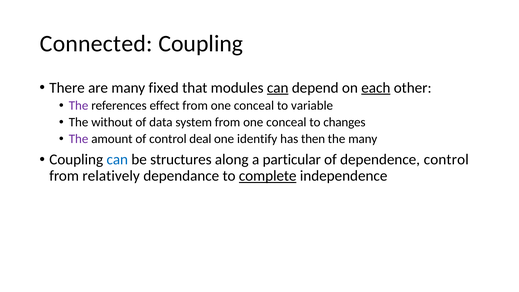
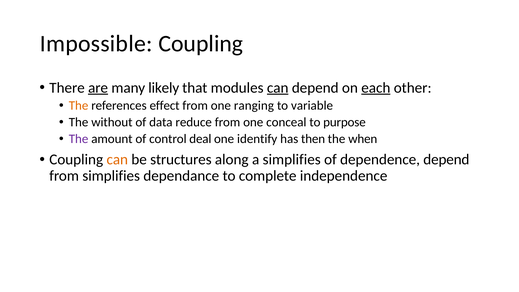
Connected: Connected -> Impossible
are underline: none -> present
fixed: fixed -> likely
The at (79, 106) colour: purple -> orange
conceal at (254, 106): conceal -> ranging
system: system -> reduce
changes: changes -> purpose
the many: many -> when
can at (117, 160) colour: blue -> orange
a particular: particular -> simplifies
dependence control: control -> depend
from relatively: relatively -> simplifies
complete underline: present -> none
